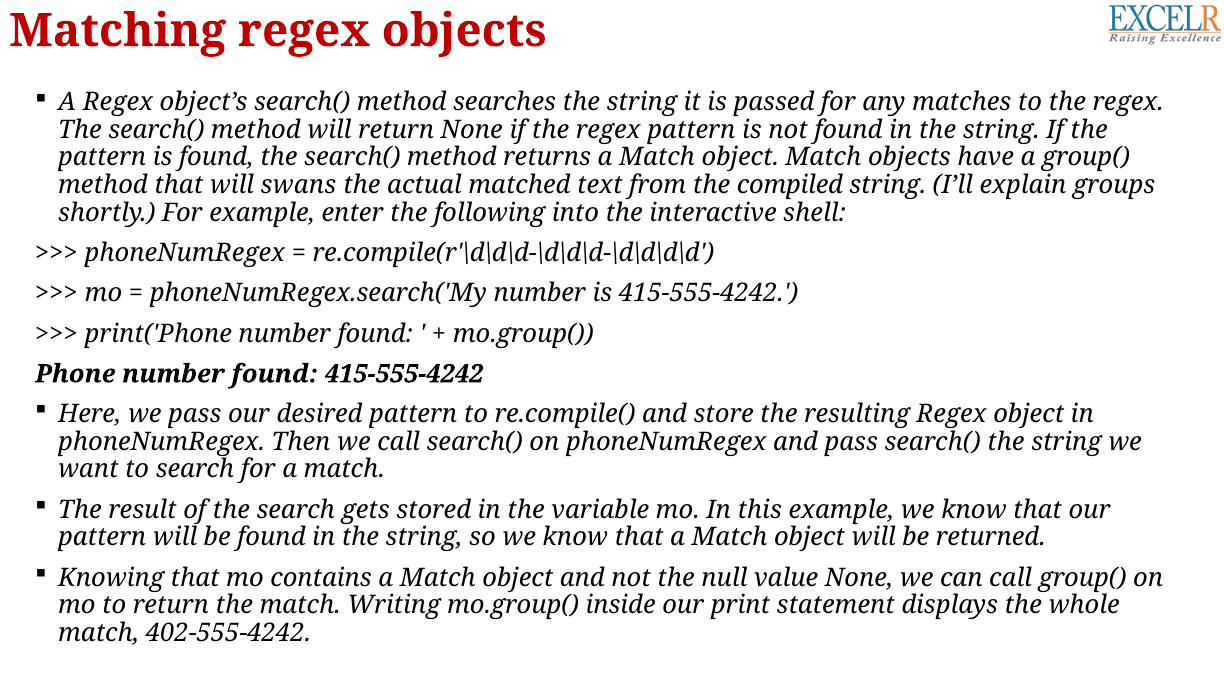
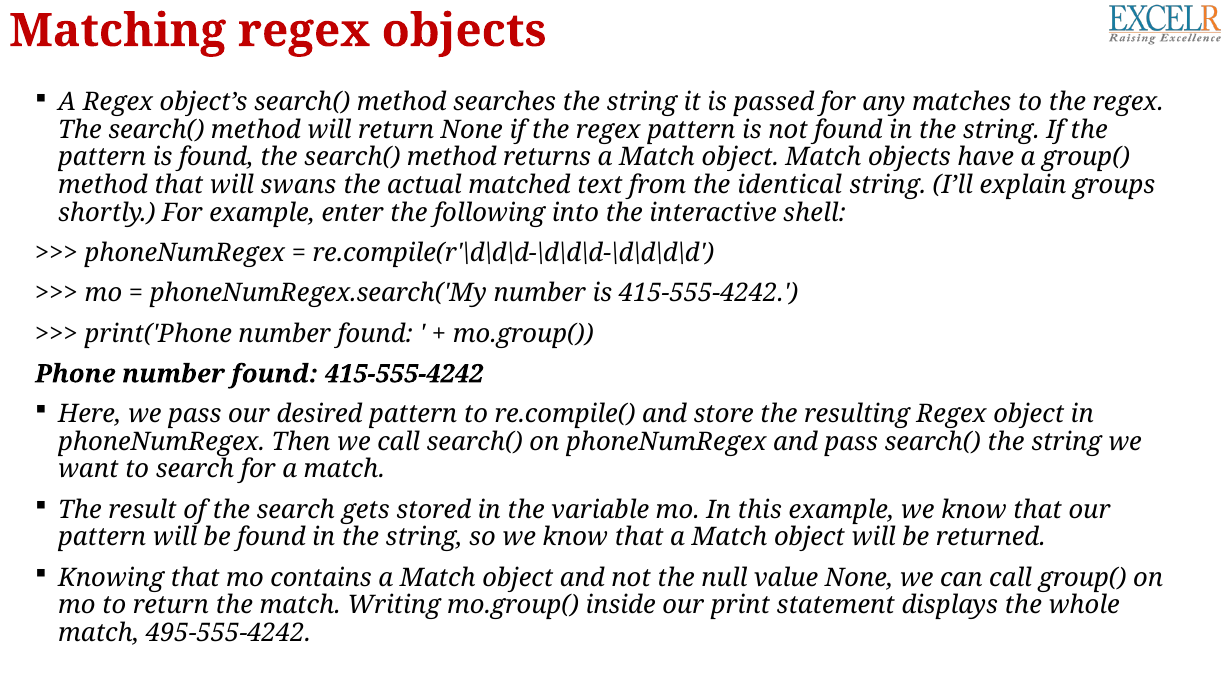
compiled: compiled -> identical
402-555-4242: 402-555-4242 -> 495-555-4242
